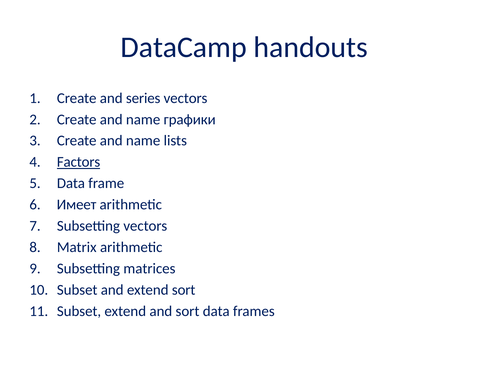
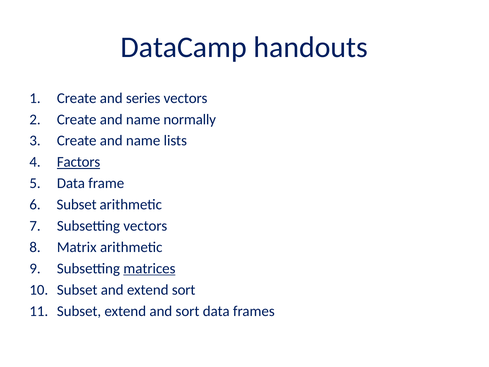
графики: графики -> normally
Имеет at (77, 204): Имеет -> Subset
matrices underline: none -> present
